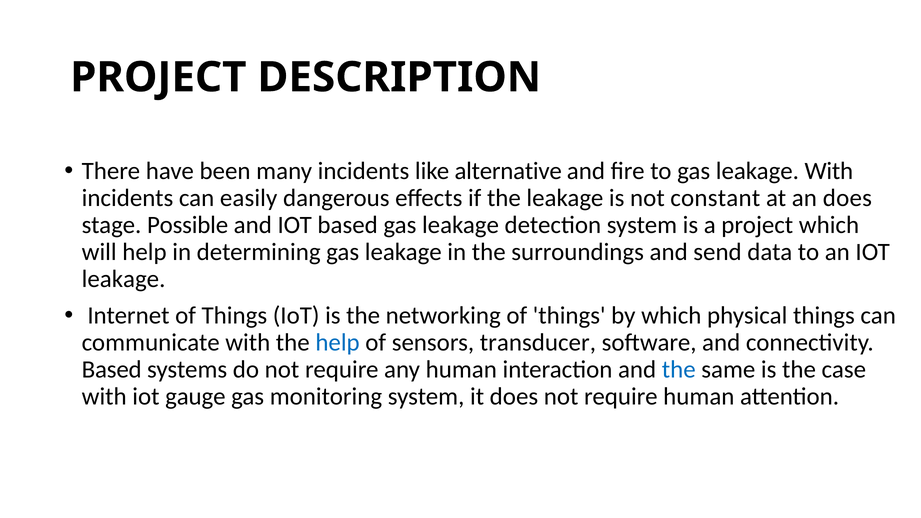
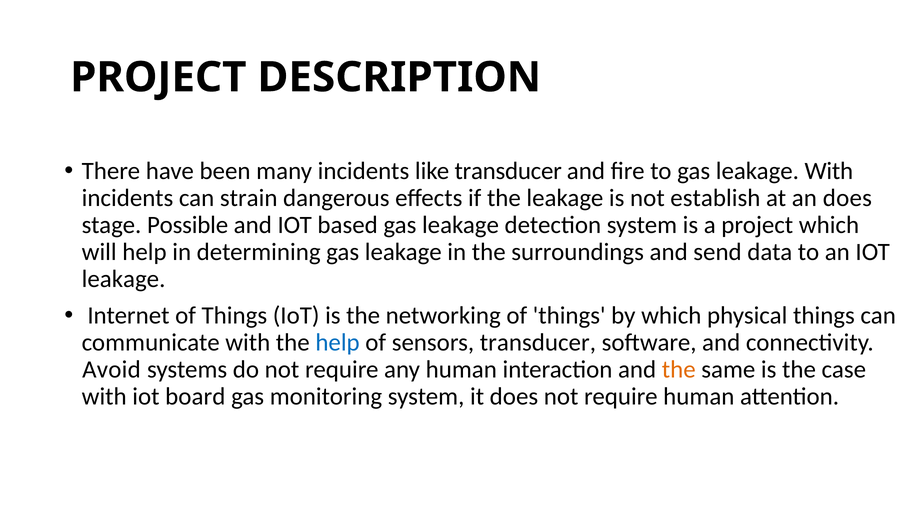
like alternative: alternative -> transducer
easily: easily -> strain
constant: constant -> establish
Based at (112, 370): Based -> Avoid
the at (679, 370) colour: blue -> orange
gauge: gauge -> board
